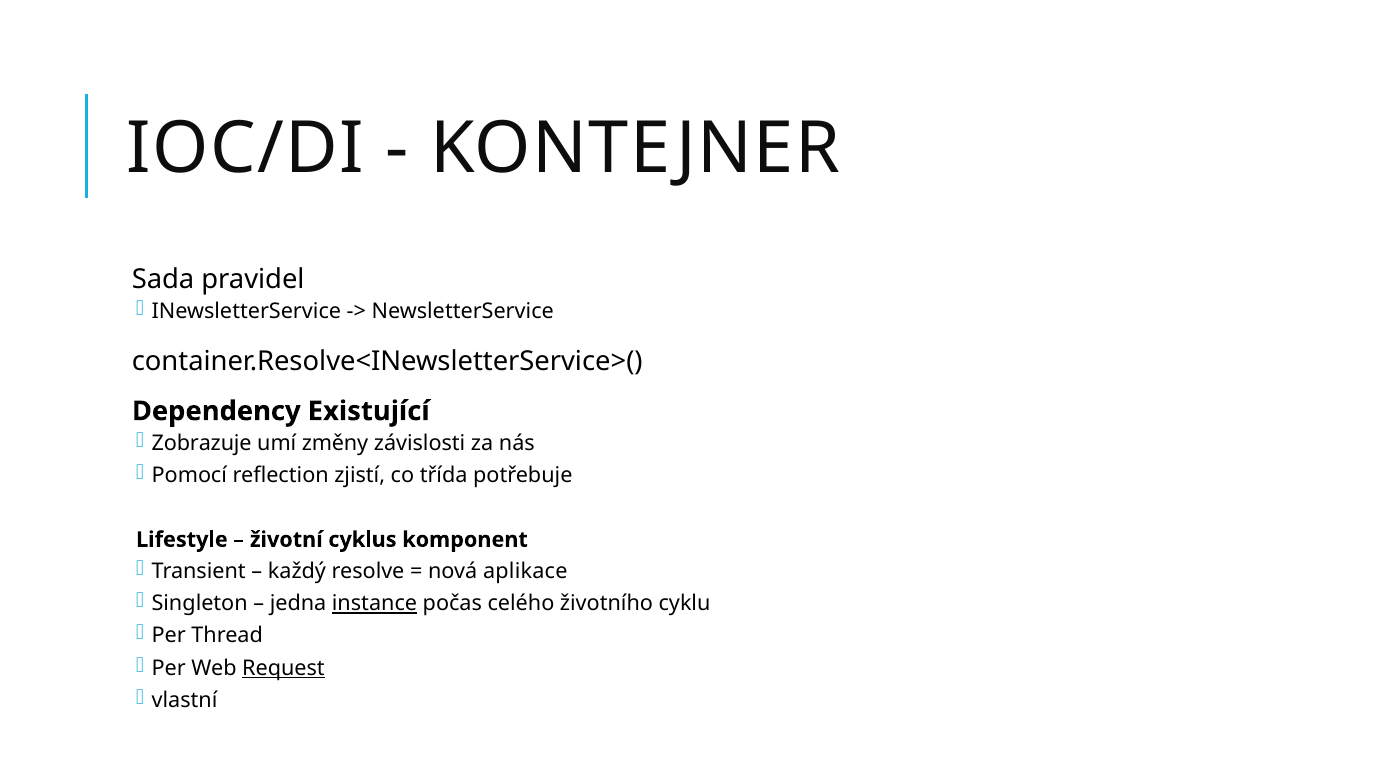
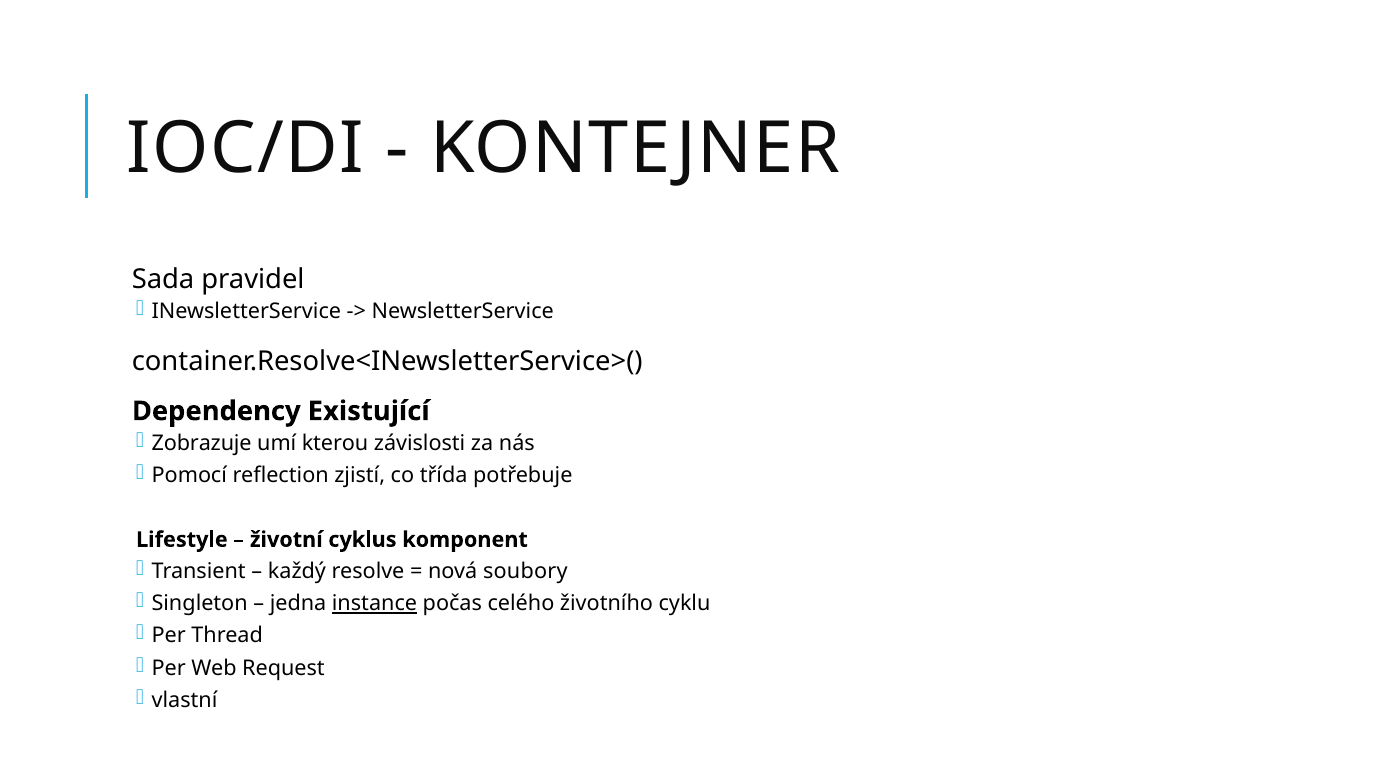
změny: změny -> kterou
aplikace: aplikace -> soubory
Request underline: present -> none
